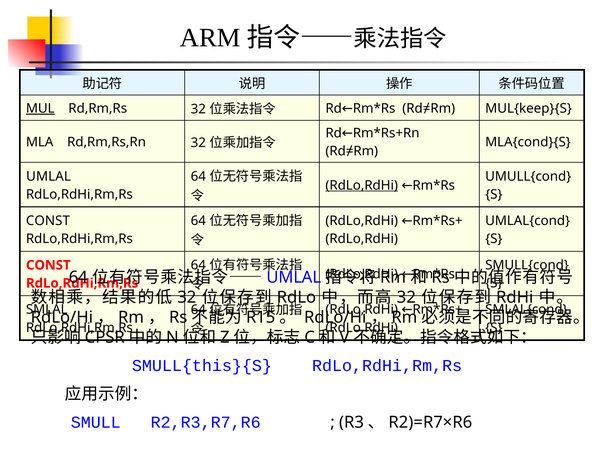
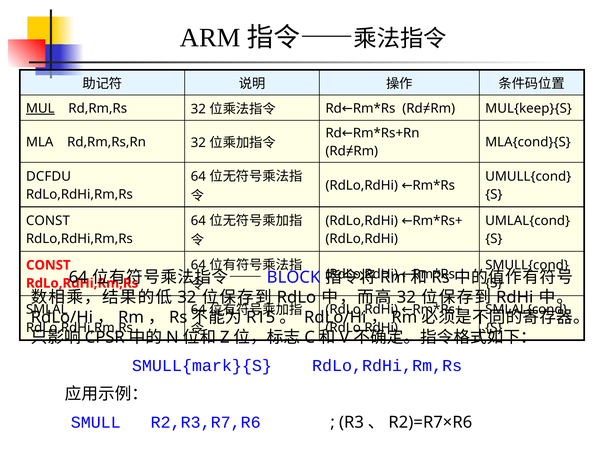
UMLAL at (49, 176): UMLAL -> DCFDU
RdLo,RdHi at (362, 185) underline: present -> none
UMLAL at (294, 278): UMLAL -> BLOCK
SMULL{this}{S: SMULL{this}{S -> SMULL{mark}{S
